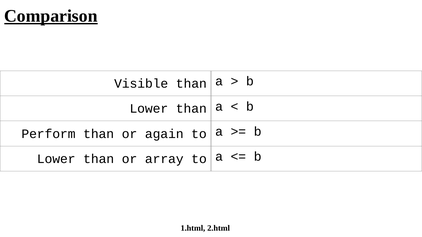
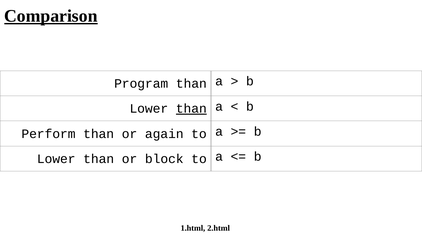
Visible: Visible -> Program
than at (191, 109) underline: none -> present
array: array -> block
